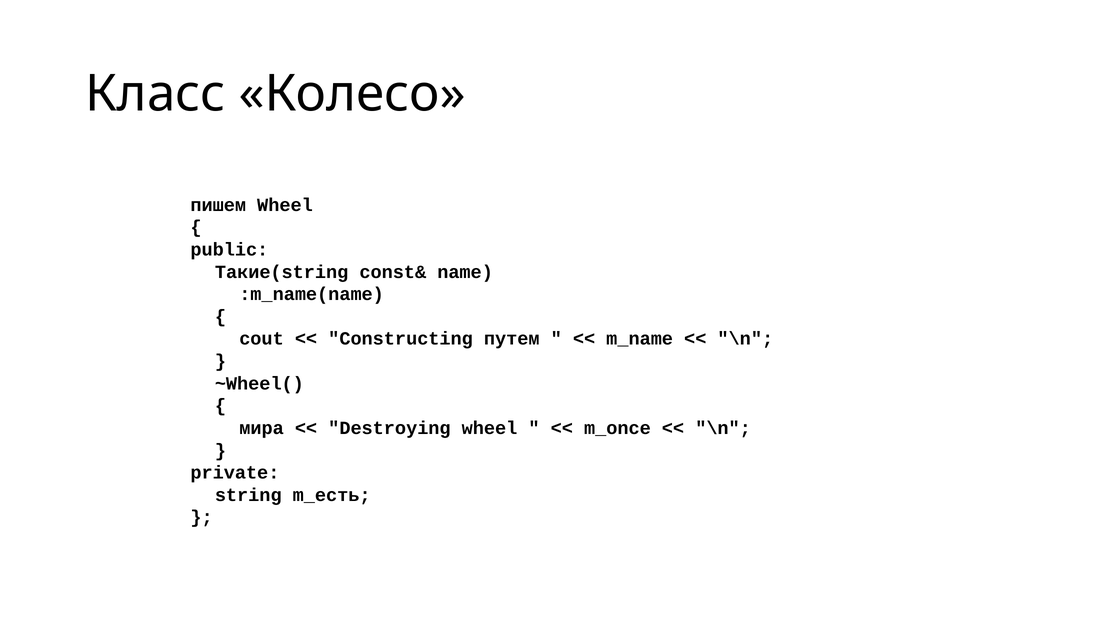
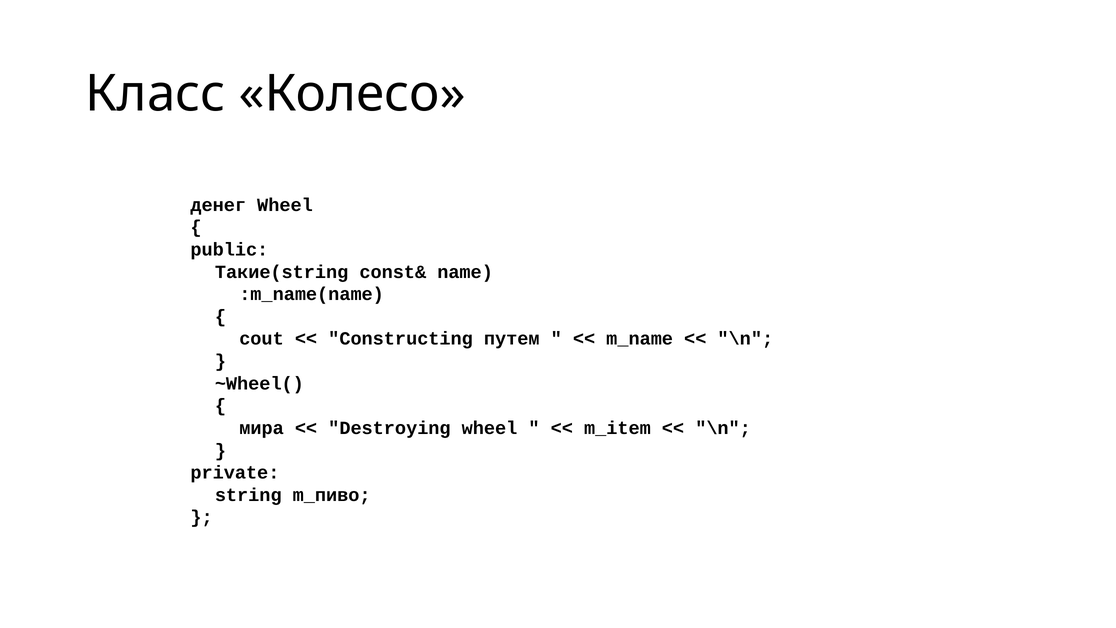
пишем: пишем -> денег
m_once: m_once -> m_item
m_есть: m_есть -> m_пиво
